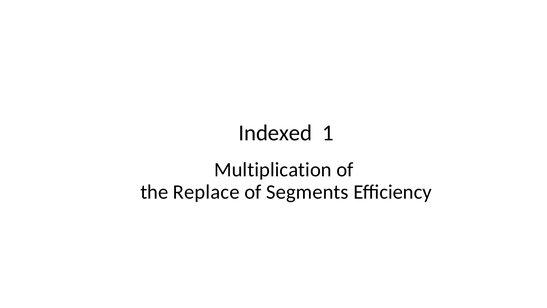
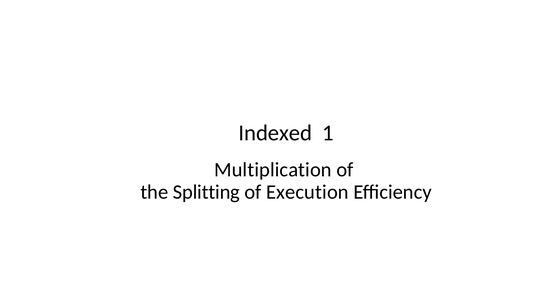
Replace: Replace -> Splitting
Segments: Segments -> Execution
